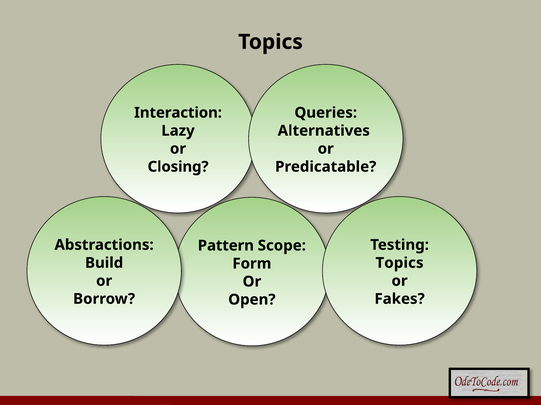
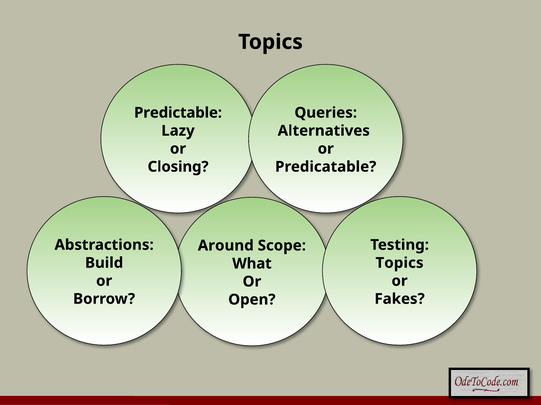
Interaction: Interaction -> Predictable
Pattern: Pattern -> Around
Form: Form -> What
